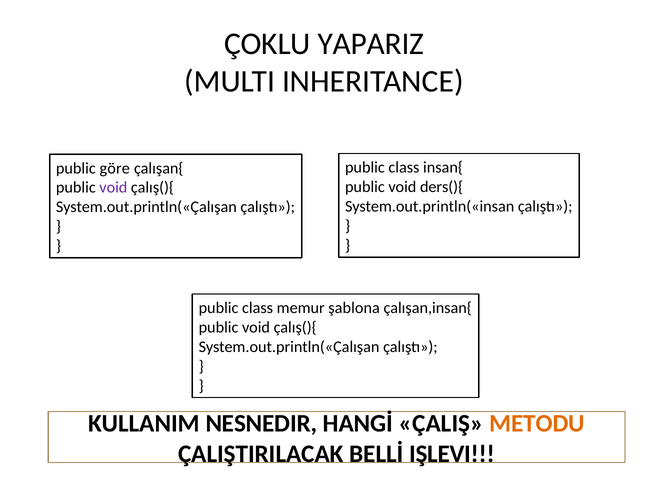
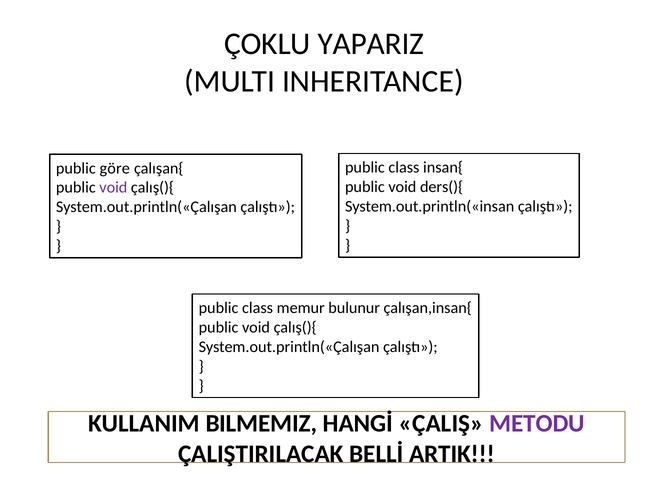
şablona: şablona -> bulunur
NESNEDIR: NESNEDIR -> BILMEMIZ
METODU colour: orange -> purple
IŞLEVI: IŞLEVI -> ARTIK
